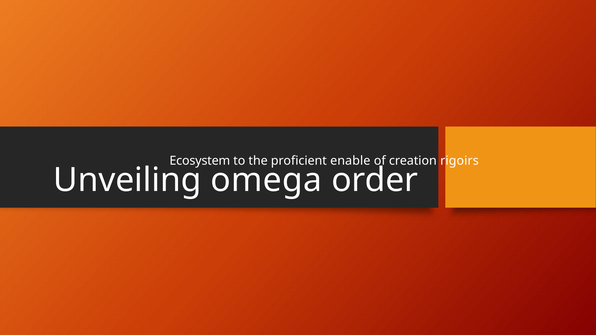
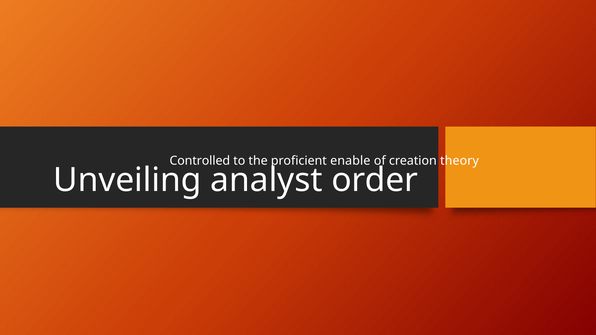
Ecosystem: Ecosystem -> Controlled
rigoirs: rigoirs -> theory
omega: omega -> analyst
